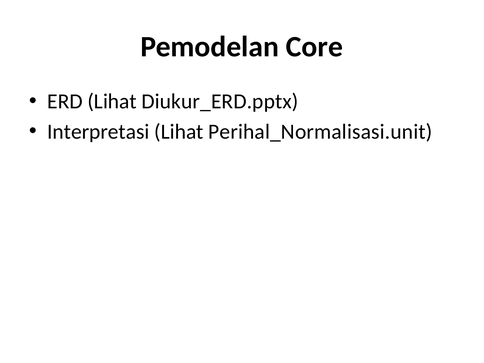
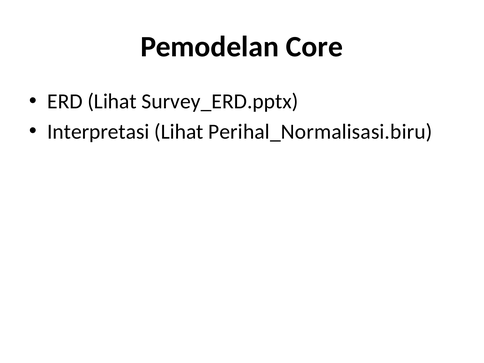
Diukur_ERD.pptx: Diukur_ERD.pptx -> Survey_ERD.pptx
Perihal_Normalisasi.unit: Perihal_Normalisasi.unit -> Perihal_Normalisasi.biru
